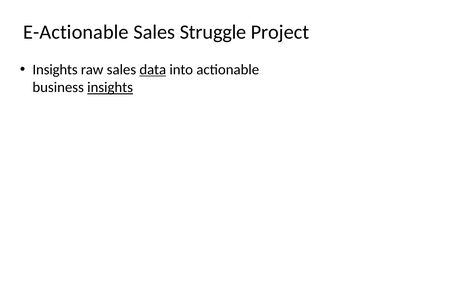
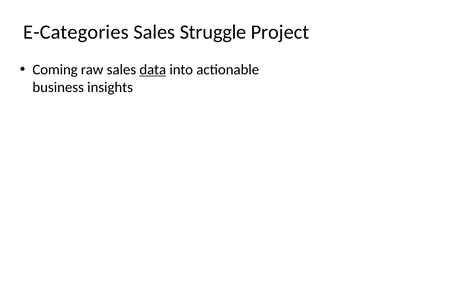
E-Actionable: E-Actionable -> E-Categories
Insights at (55, 70): Insights -> Coming
insights at (110, 88) underline: present -> none
